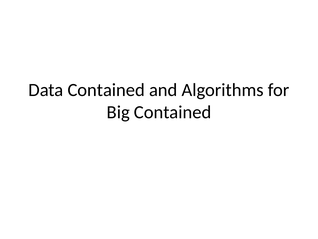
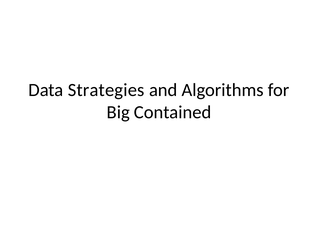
Data Contained: Contained -> Strategies
